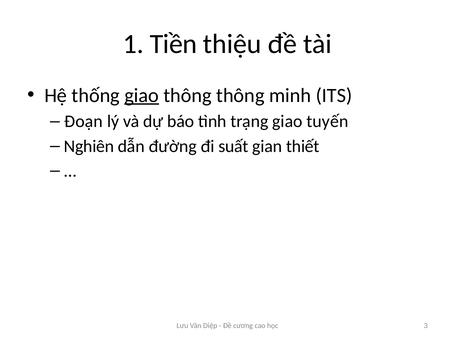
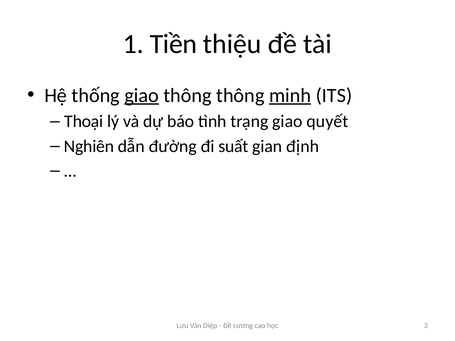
minh underline: none -> present
Đoạn: Đoạn -> Thoại
tuyến: tuyến -> quyết
thiết: thiết -> định
